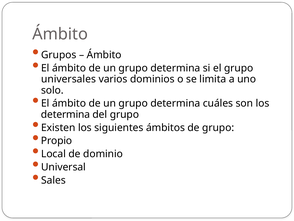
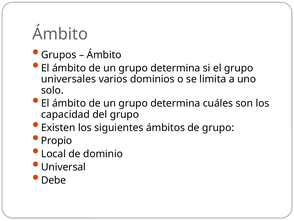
determina at (66, 114): determina -> capacidad
Sales: Sales -> Debe
